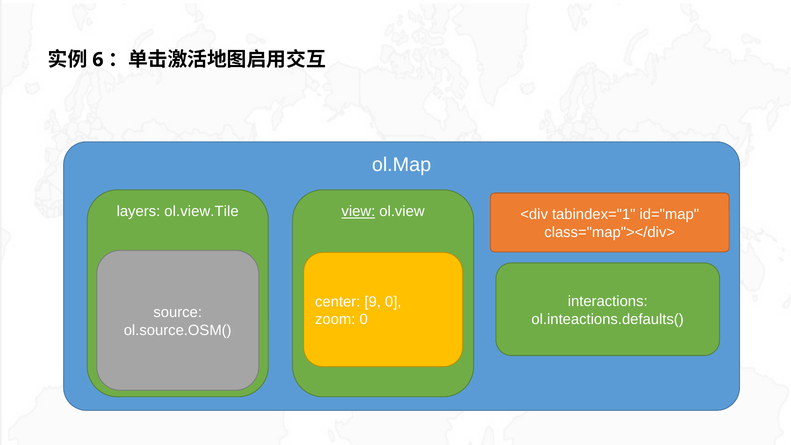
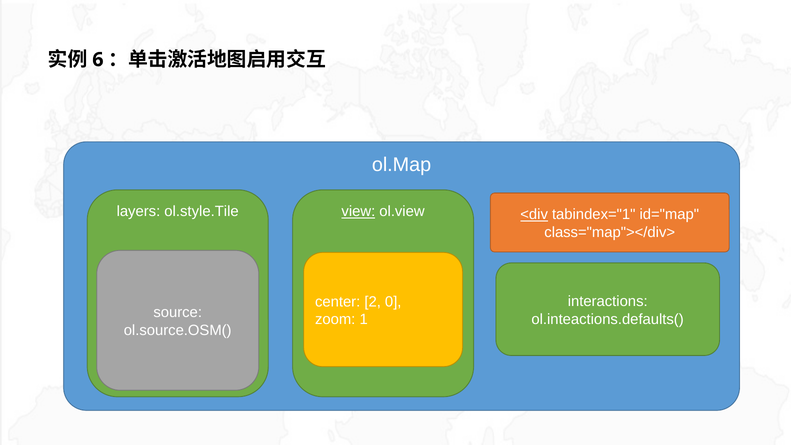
ol.view.Tile: ol.view.Tile -> ol.style.Tile
<div underline: none -> present
9: 9 -> 2
zoom 0: 0 -> 1
